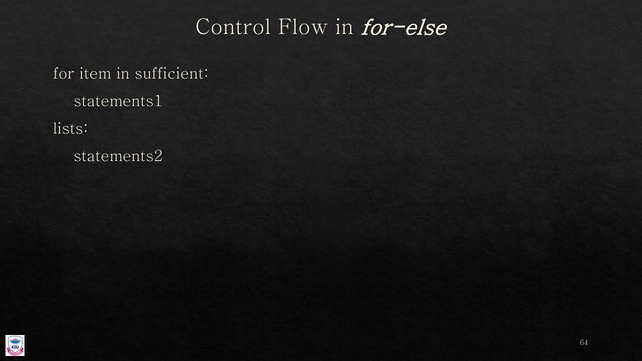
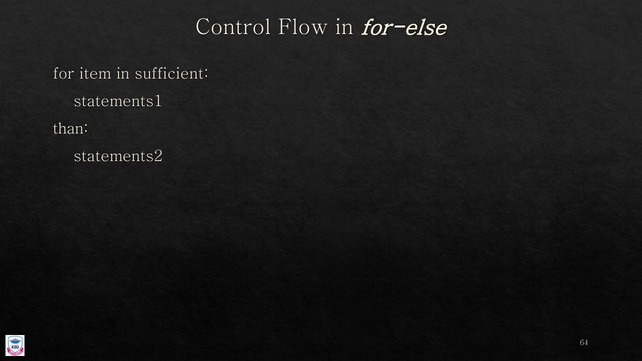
lists: lists -> than
